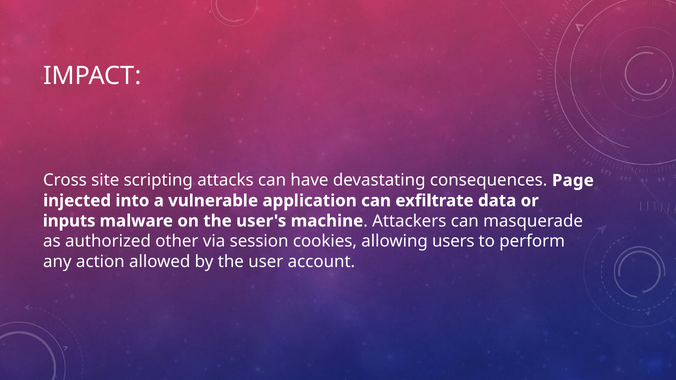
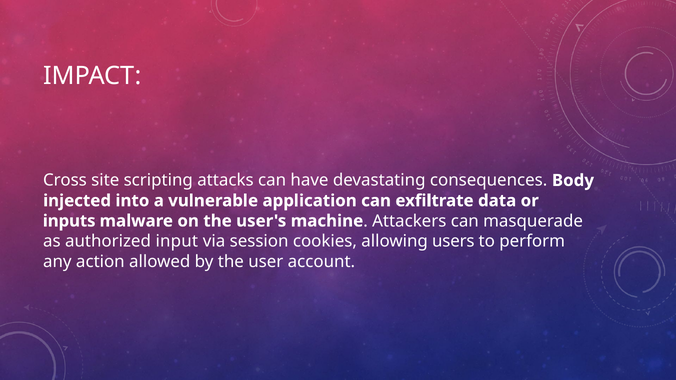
Page: Page -> Body
other: other -> input
